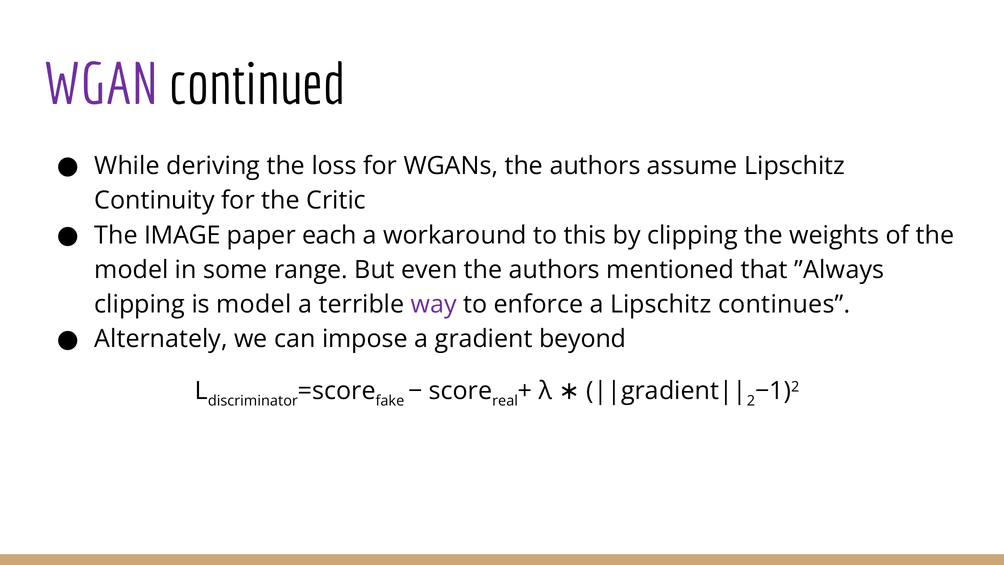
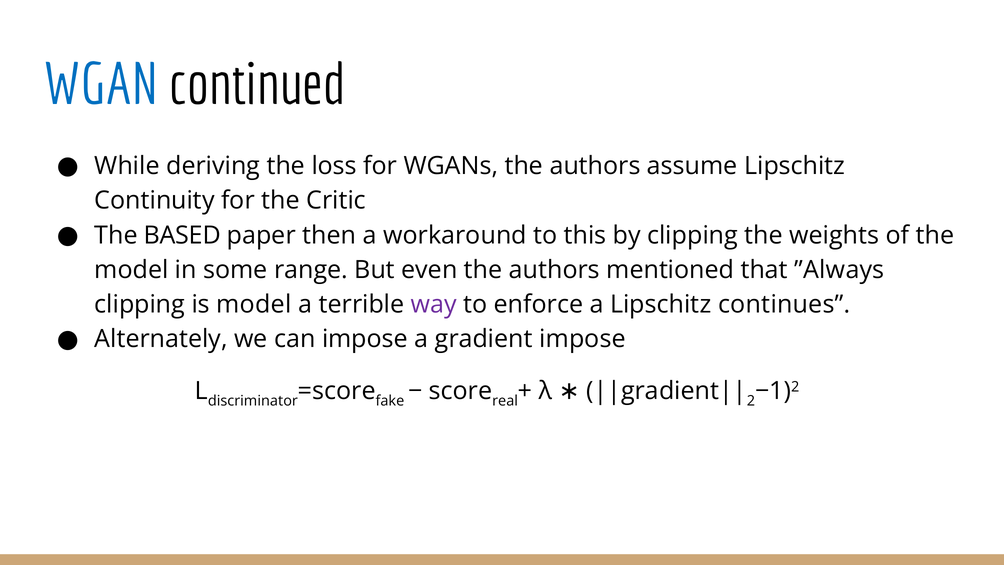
WGAN colour: purple -> blue
IMAGE: IMAGE -> BASED
each: each -> then
gradient beyond: beyond -> impose
